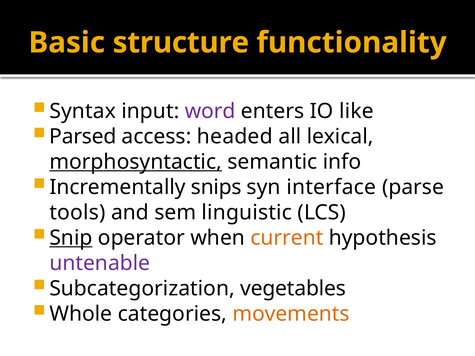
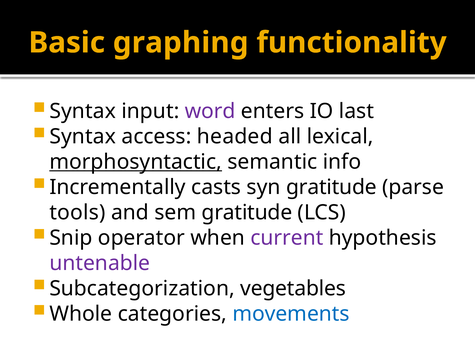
structure: structure -> graphing
like: like -> last
Parsed at (83, 136): Parsed -> Syntax
snips: snips -> casts
syn interface: interface -> gratitude
sem linguistic: linguistic -> gratitude
Snip underline: present -> none
current colour: orange -> purple
movements colour: orange -> blue
